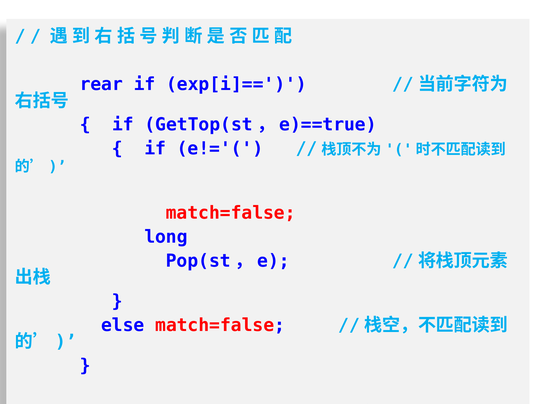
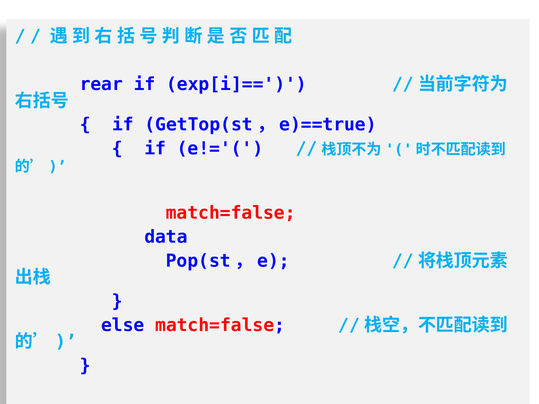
long: long -> data
